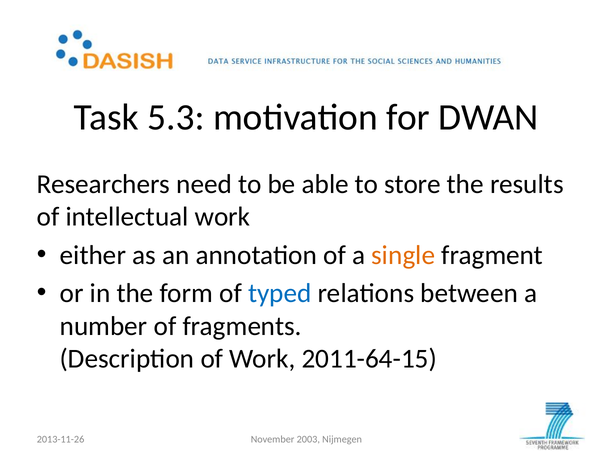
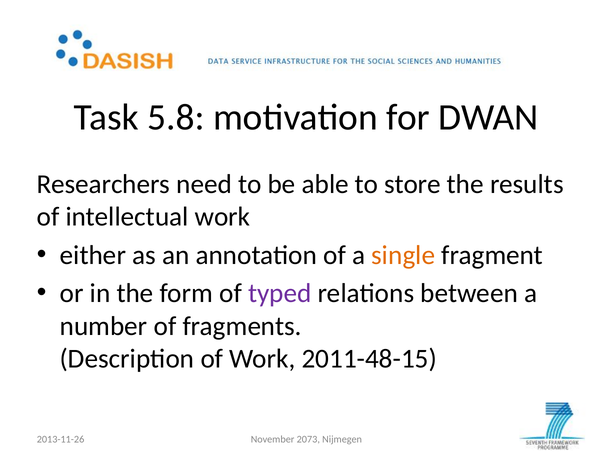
5.3: 5.3 -> 5.8
typed colour: blue -> purple
2011-64-15: 2011-64-15 -> 2011-48-15
2003: 2003 -> 2073
